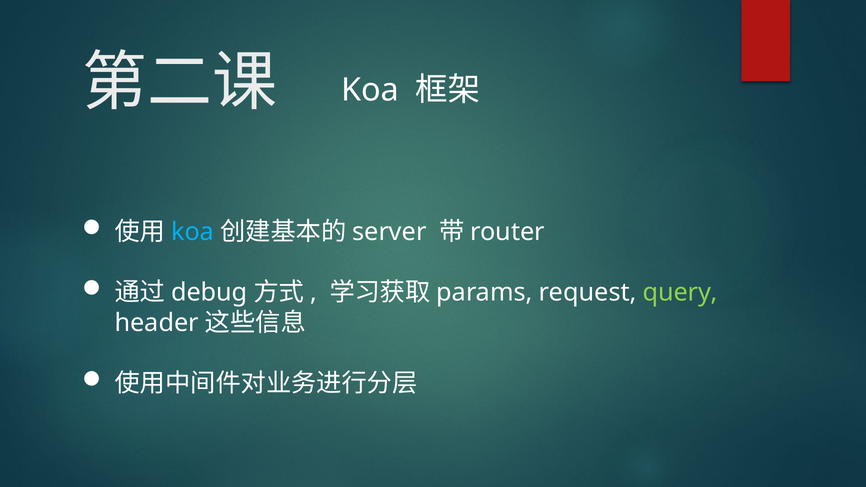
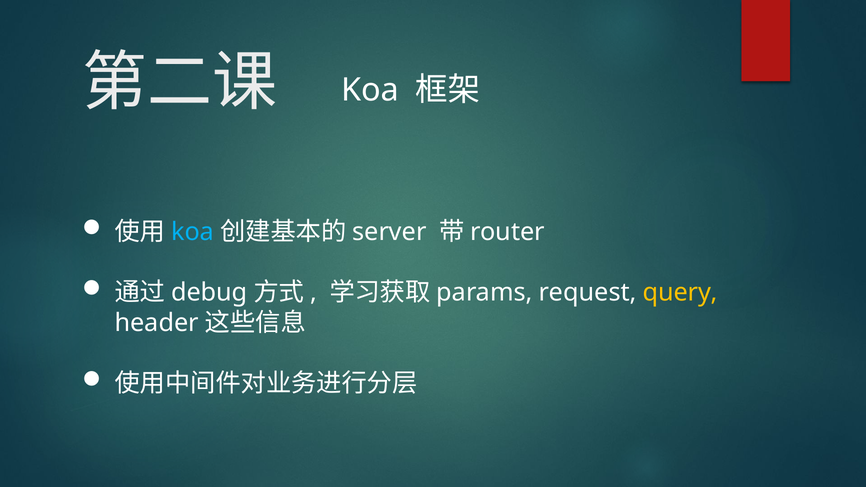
query colour: light green -> yellow
